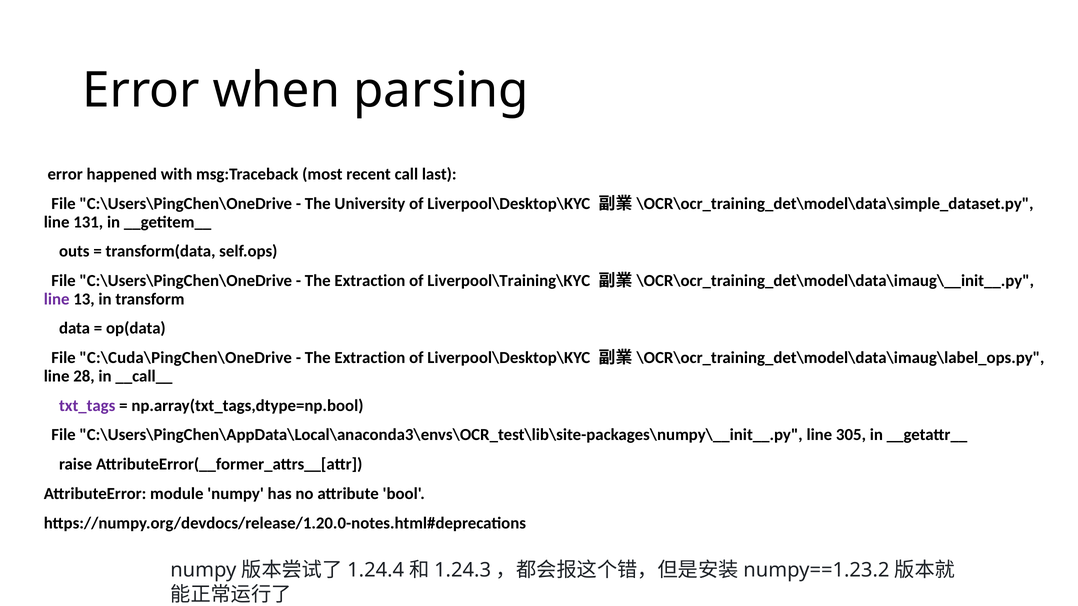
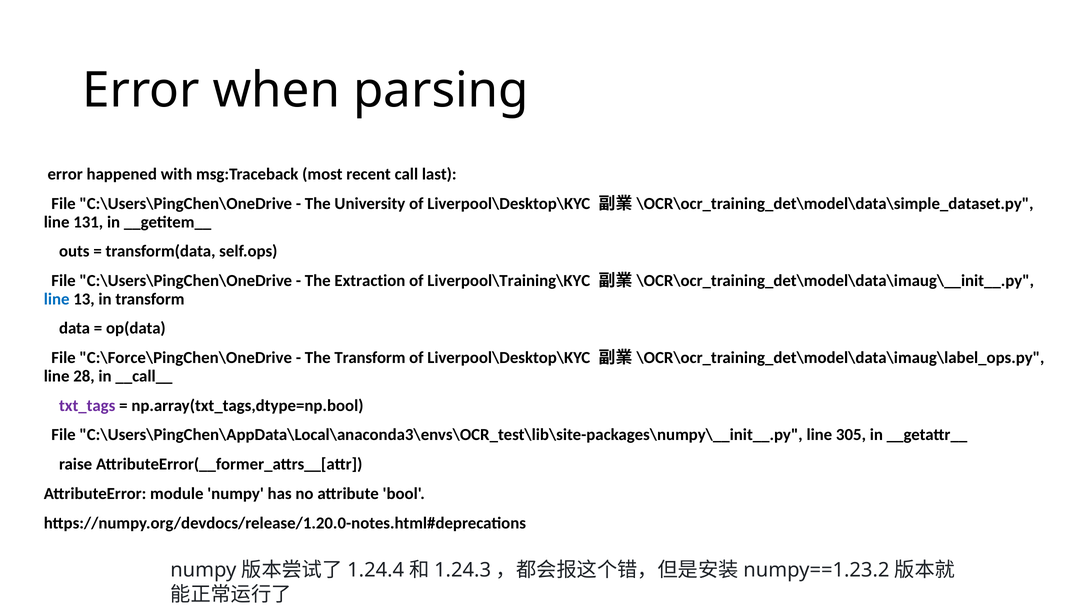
line at (57, 299) colour: purple -> blue
C:\Cuda\PingChen\OneDrive: C:\Cuda\PingChen\OneDrive -> C:\Force\PingChen\OneDrive
Extraction at (370, 358): Extraction -> Transform
